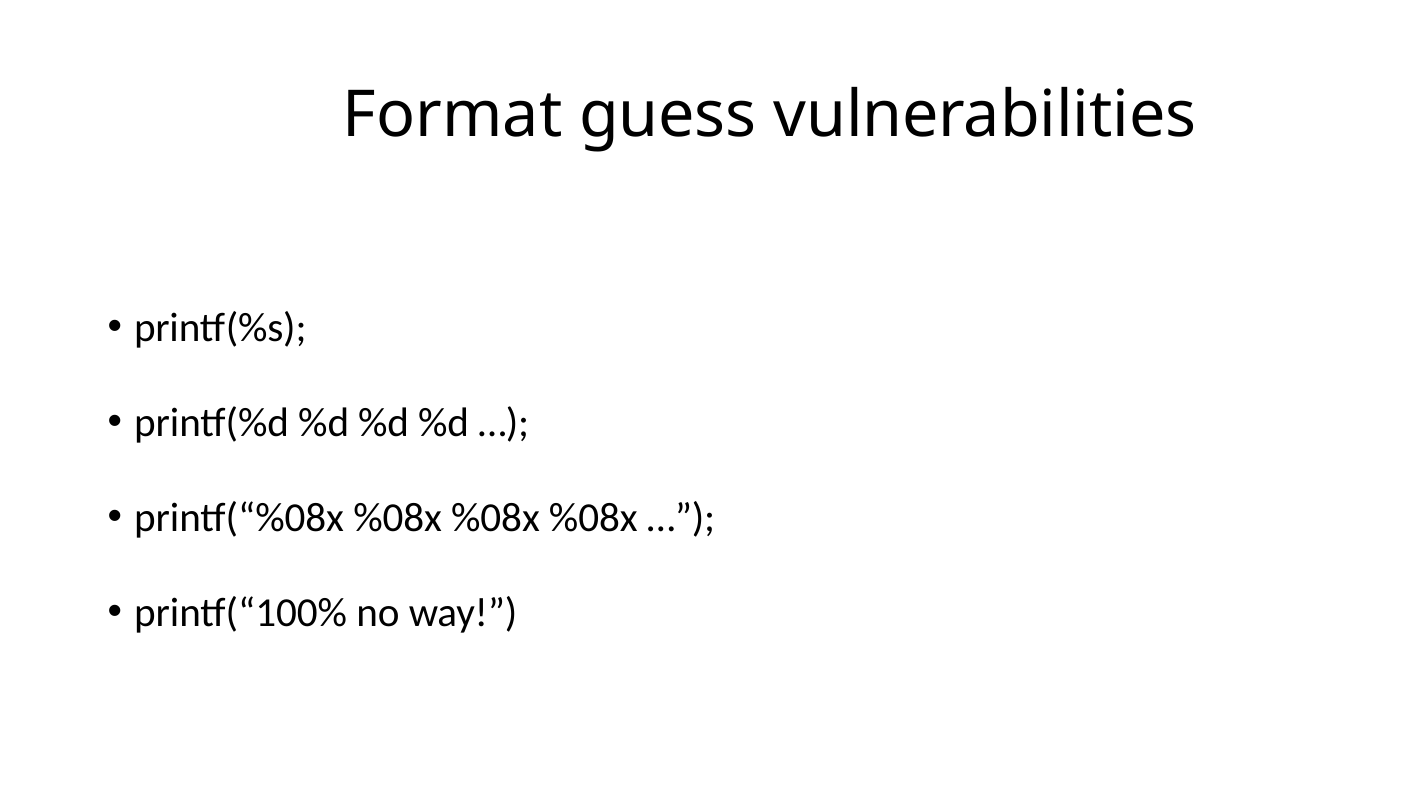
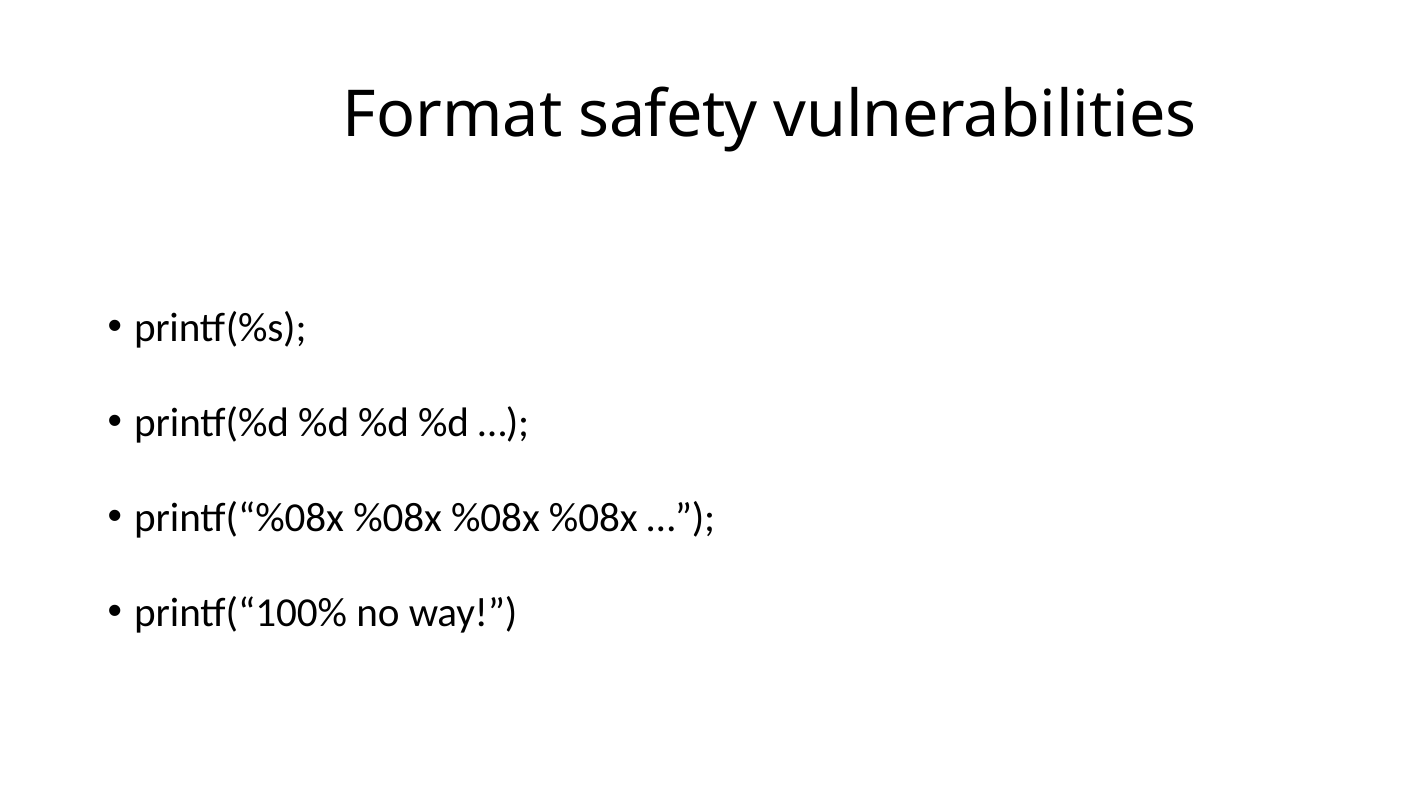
guess: guess -> safety
